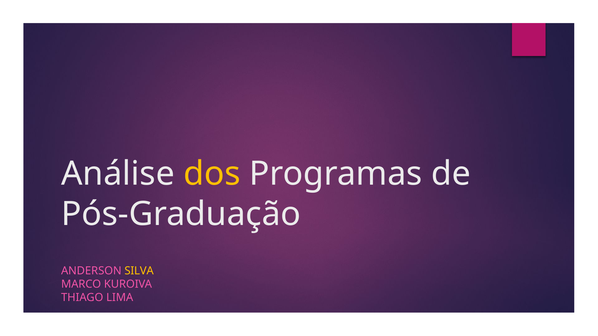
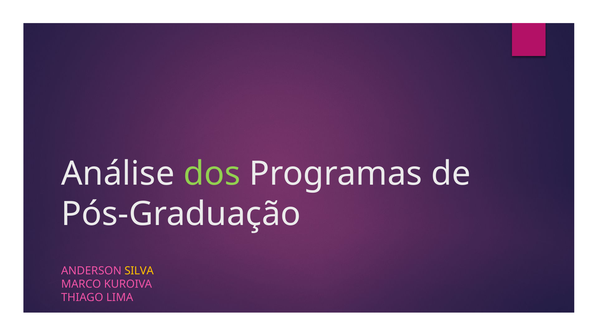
dos colour: yellow -> light green
